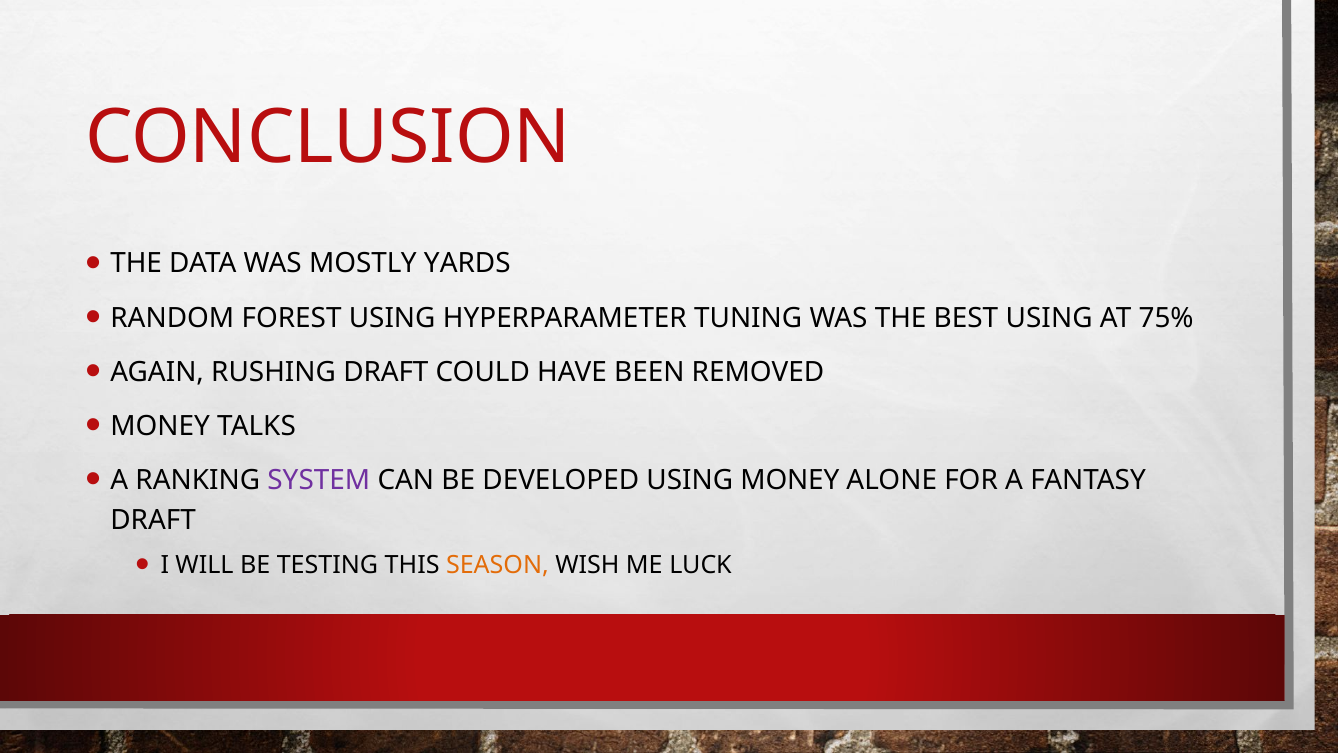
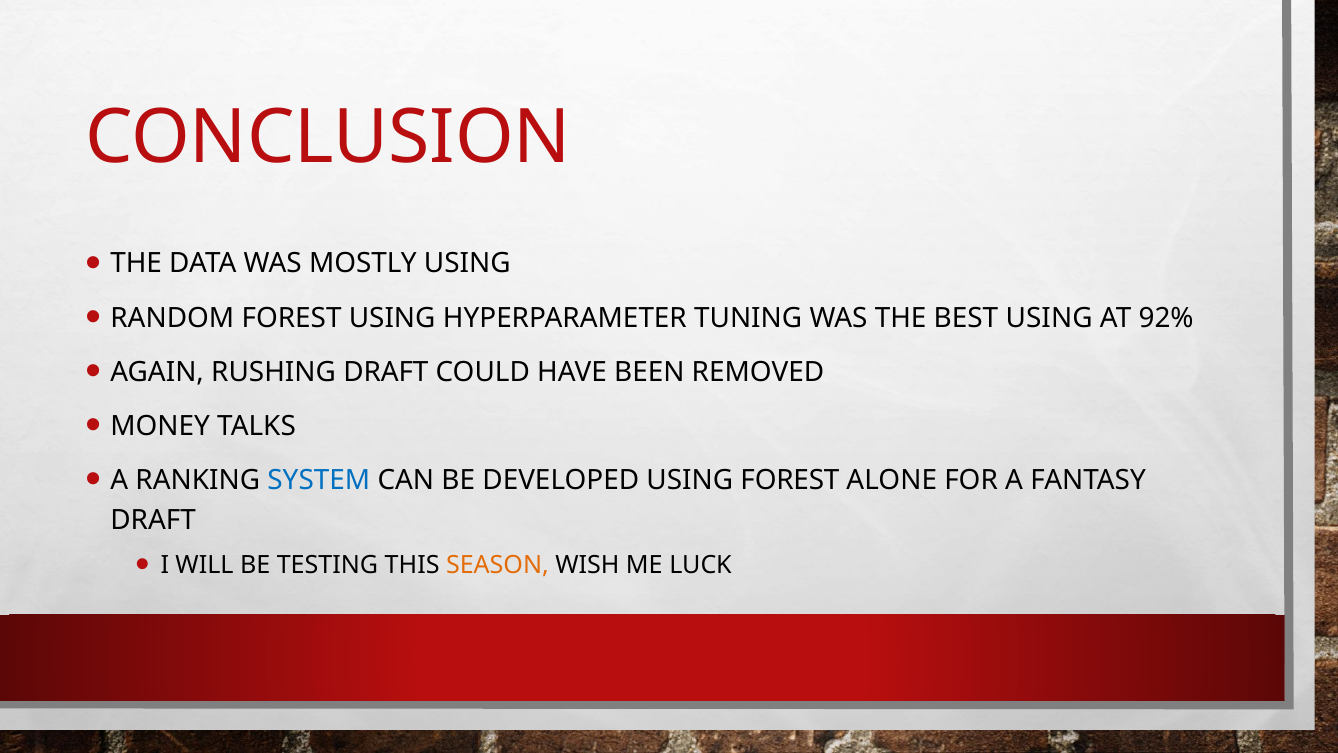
MOSTLY YARDS: YARDS -> USING
75%: 75% -> 92%
SYSTEM colour: purple -> blue
USING MONEY: MONEY -> FOREST
